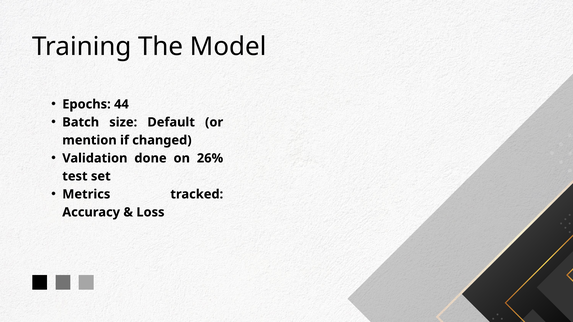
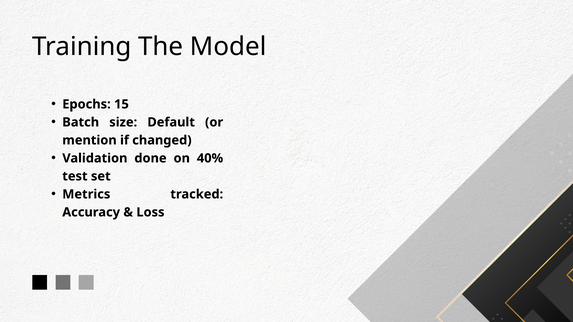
44: 44 -> 15
26%: 26% -> 40%
